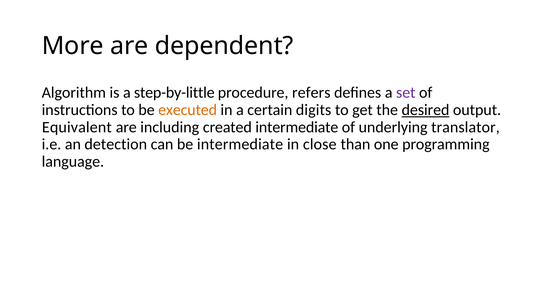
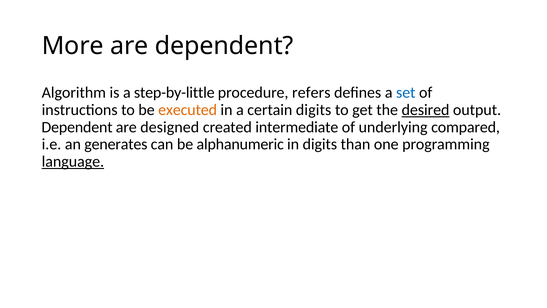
set colour: purple -> blue
Equivalent at (77, 127): Equivalent -> Dependent
including: including -> designed
translator: translator -> compared
detection: detection -> generates
be intermediate: intermediate -> alphanumeric
in close: close -> digits
language underline: none -> present
